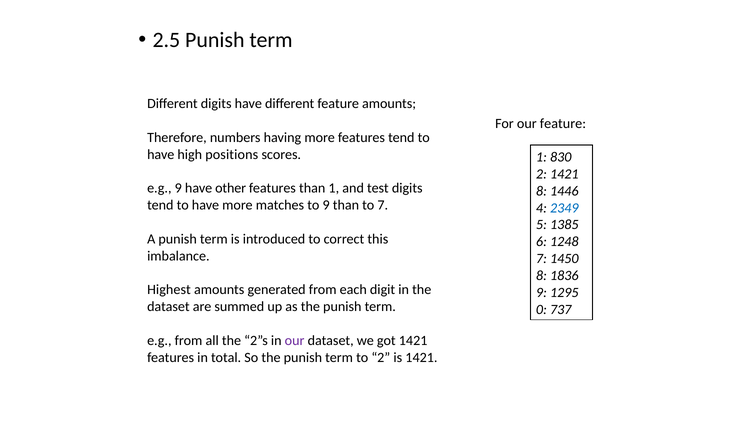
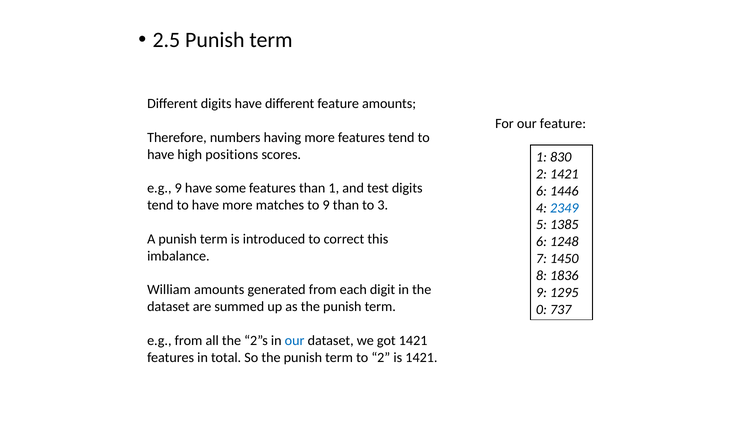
other: other -> some
8 at (541, 191): 8 -> 6
to 7: 7 -> 3
Highest: Highest -> William
our at (295, 341) colour: purple -> blue
